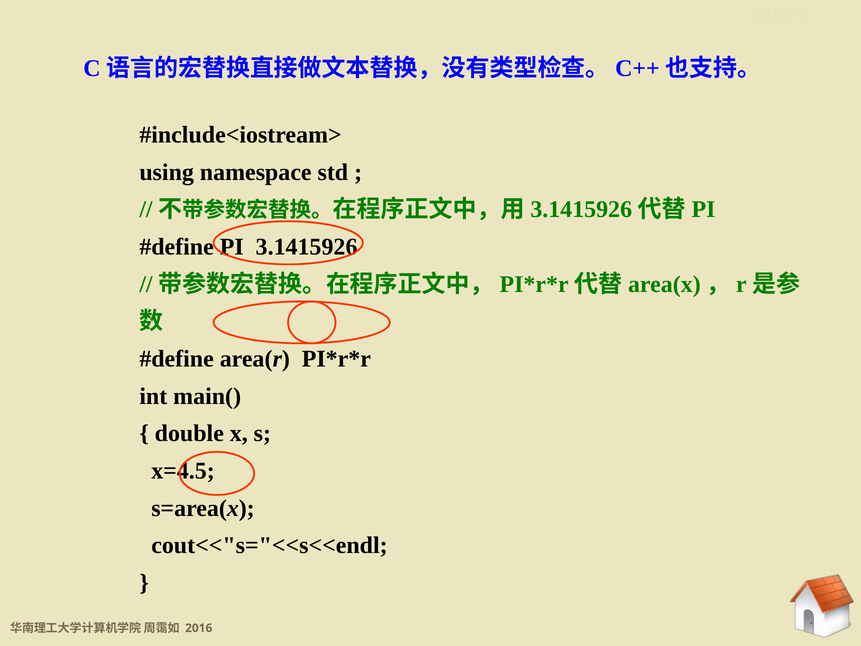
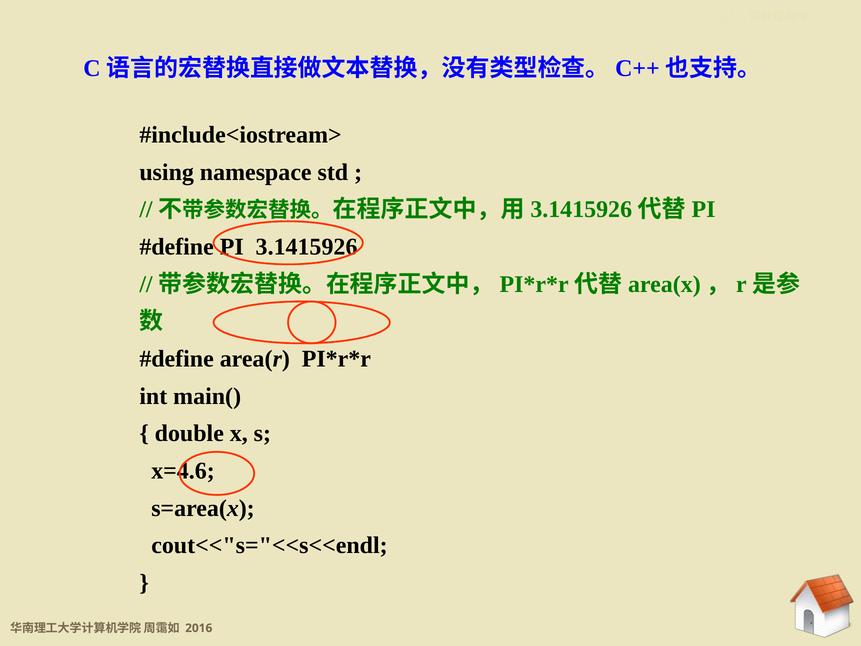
x=4.5: x=4.5 -> x=4.6
